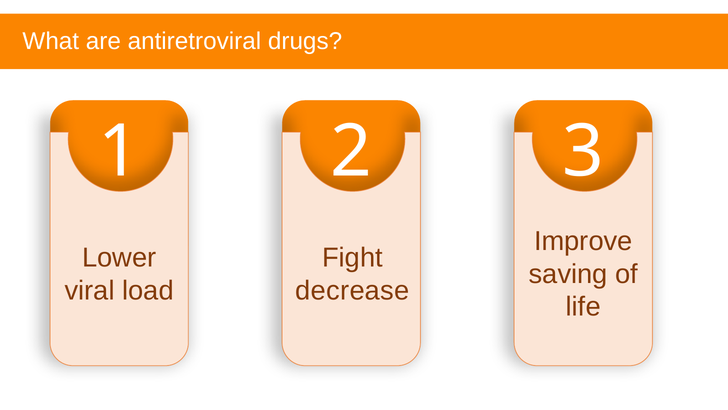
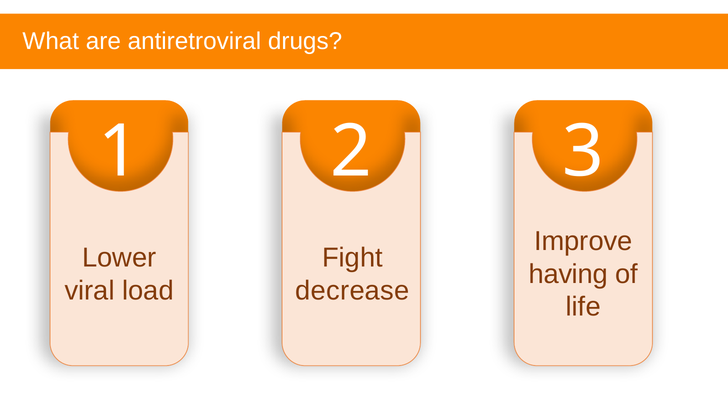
saving: saving -> having
